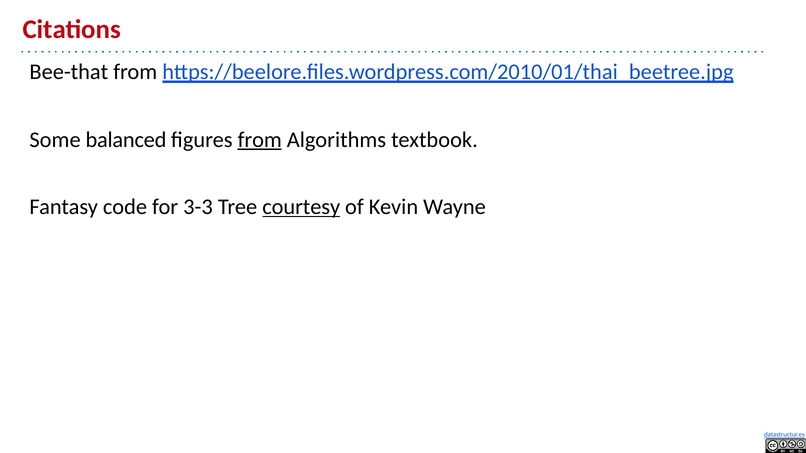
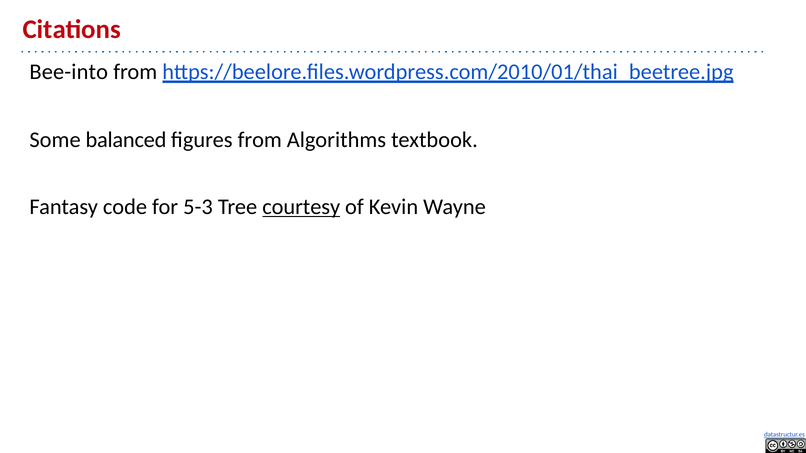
Bee-that: Bee-that -> Bee-into
from at (260, 140) underline: present -> none
3-3: 3-3 -> 5-3
